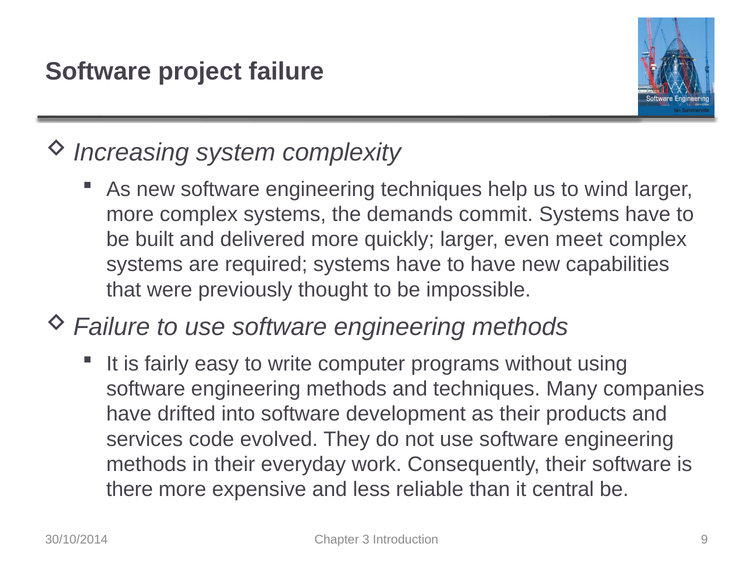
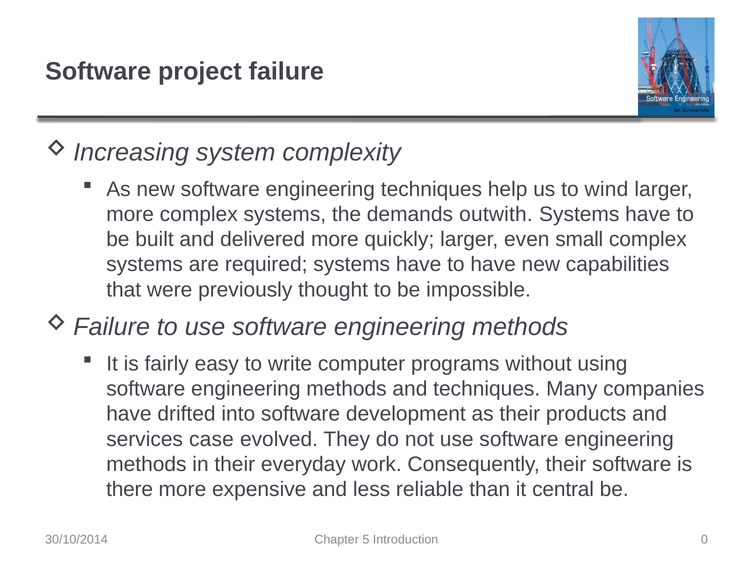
commit: commit -> outwith
meet: meet -> small
code: code -> case
3: 3 -> 5
9: 9 -> 0
